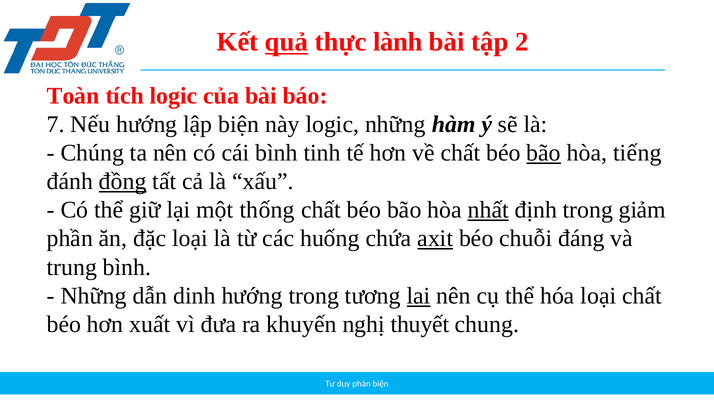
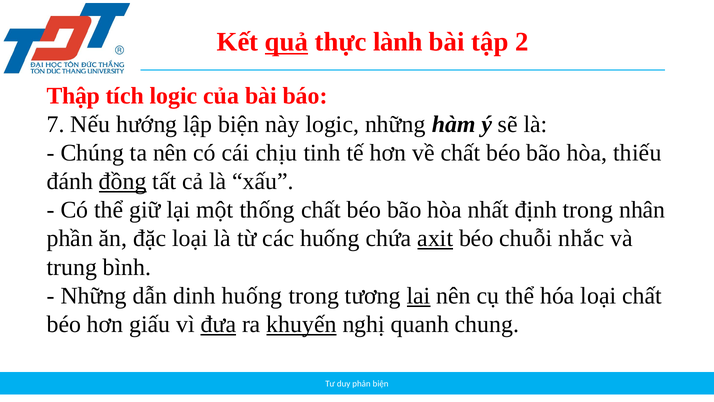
Toàn: Toàn -> Thập
cái bình: bình -> chịu
bão at (544, 153) underline: present -> none
tiếng: tiếng -> thiếu
nhất underline: present -> none
giảm: giảm -> nhân
đáng: đáng -> nhắc
dinh hướng: hướng -> huống
xuất: xuất -> giấu
đưa underline: none -> present
khuyến underline: none -> present
thuyết: thuyết -> quanh
